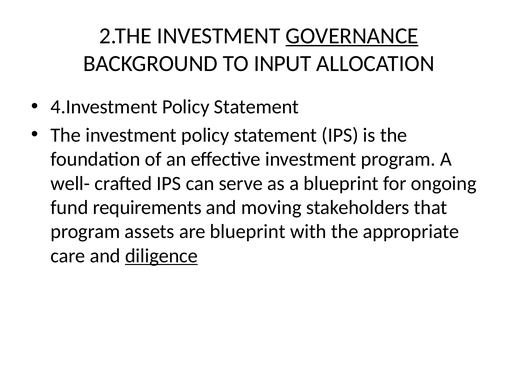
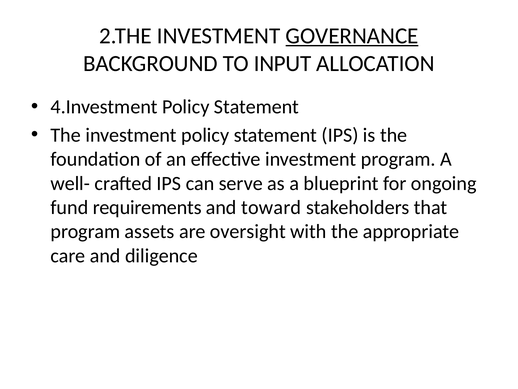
moving: moving -> toward
are blueprint: blueprint -> oversight
diligence underline: present -> none
